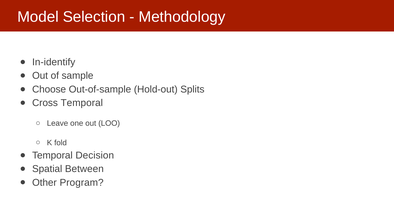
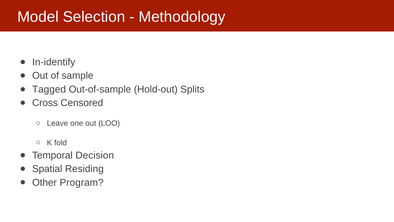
Choose: Choose -> Tagged
Cross Temporal: Temporal -> Censored
Between: Between -> Residing
